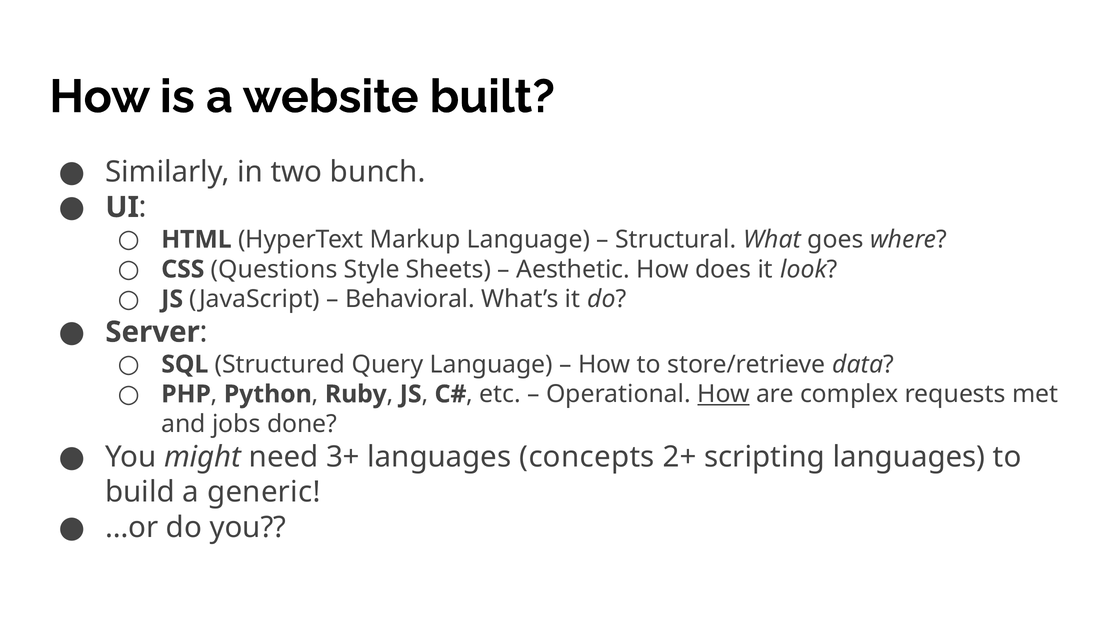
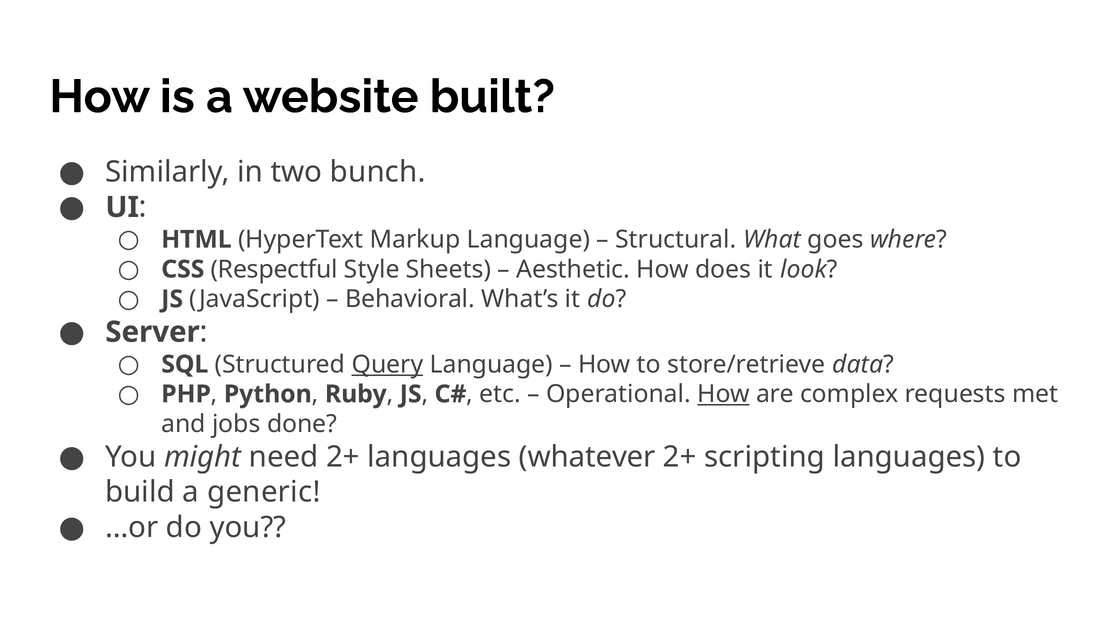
Questions: Questions -> Respectful
Query underline: none -> present
need 3+: 3+ -> 2+
concepts: concepts -> whatever
